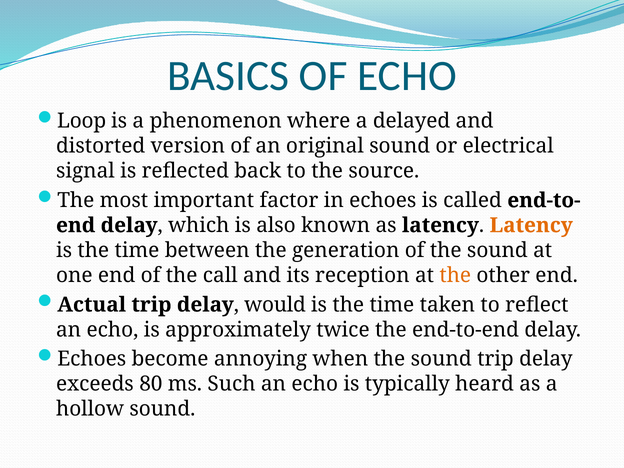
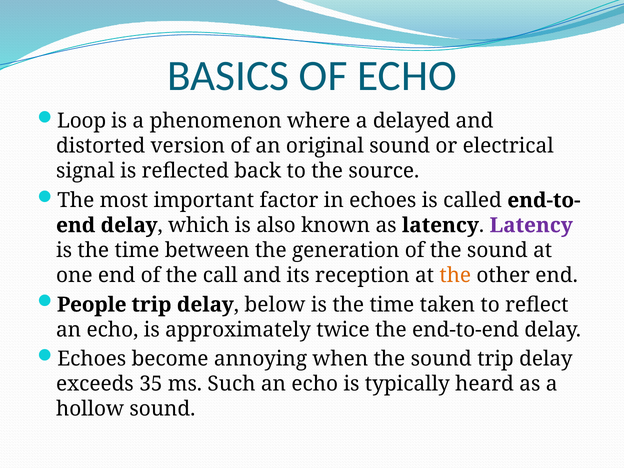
Latency at (531, 225) colour: orange -> purple
Actual: Actual -> People
would: would -> below
80: 80 -> 35
